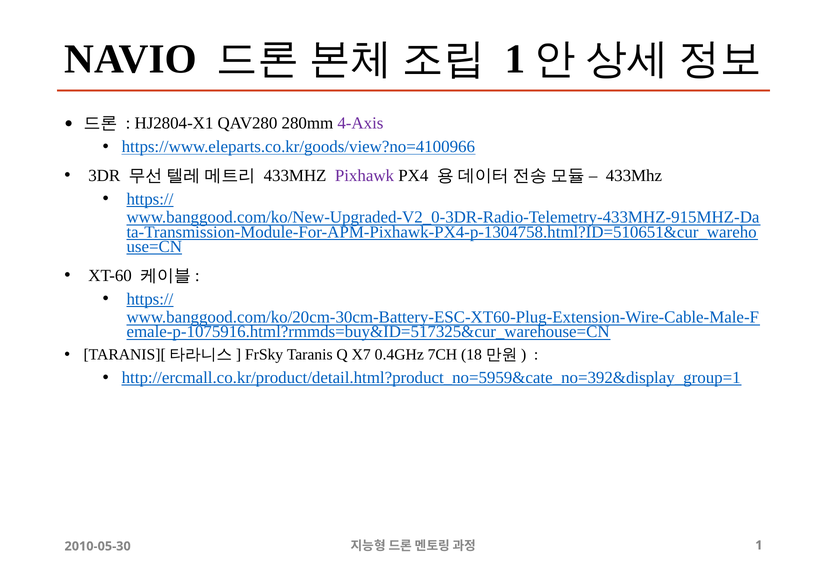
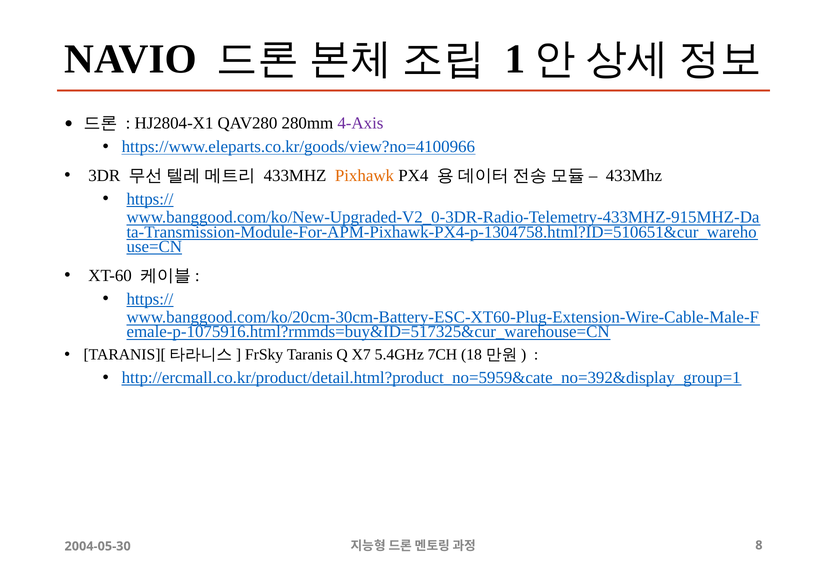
Pixhawk colour: purple -> orange
0.4GHz: 0.4GHz -> 5.4GHz
2010-05-30: 2010-05-30 -> 2004-05-30
1 at (759, 546): 1 -> 8
